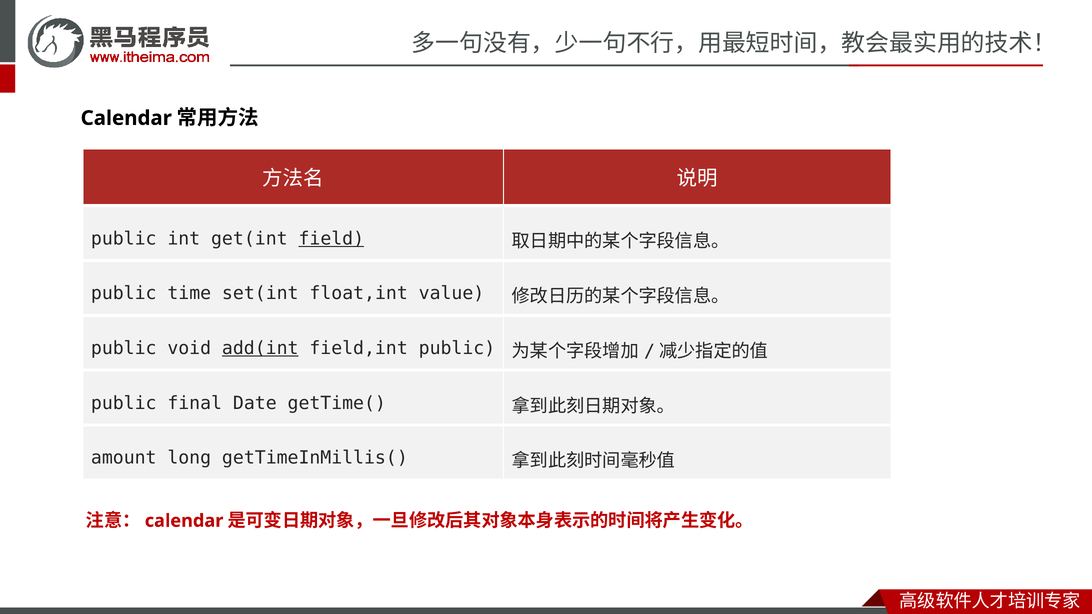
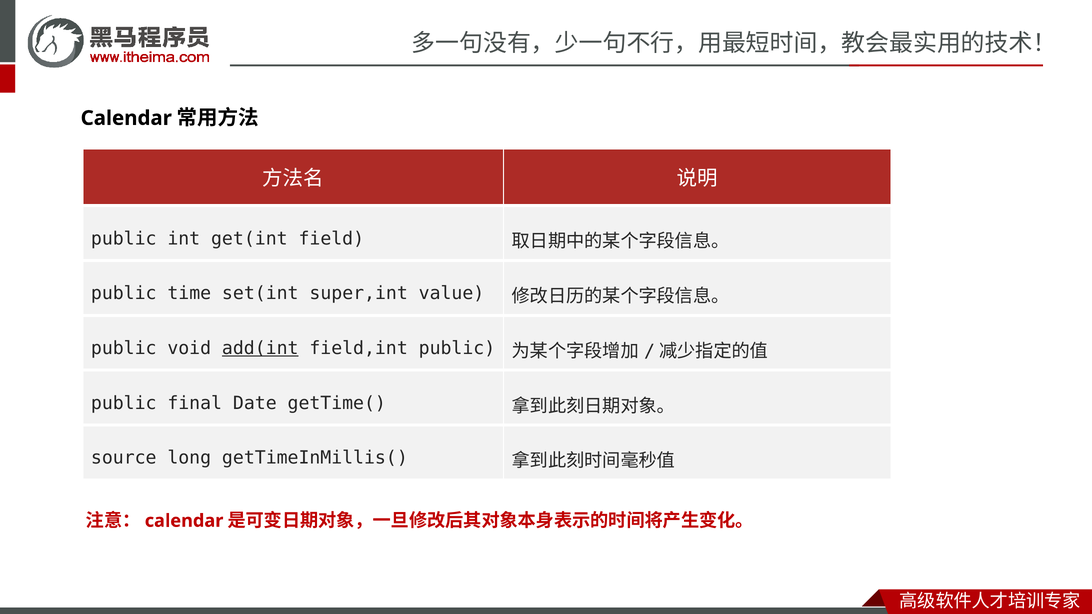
field underline: present -> none
float,int: float,int -> super,int
amount: amount -> source
